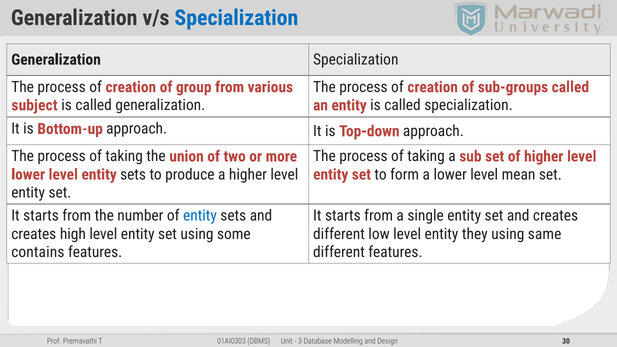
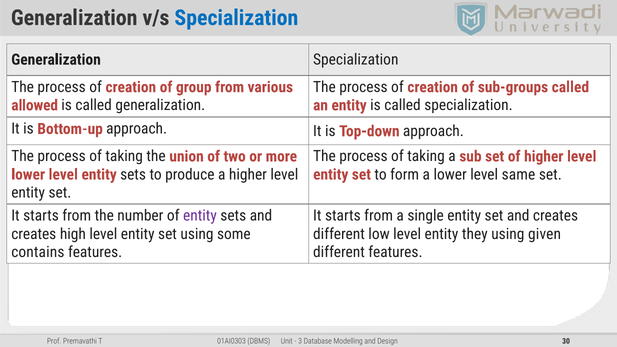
subject: subject -> allowed
mean: mean -> same
entity at (200, 216) colour: blue -> purple
same: same -> given
